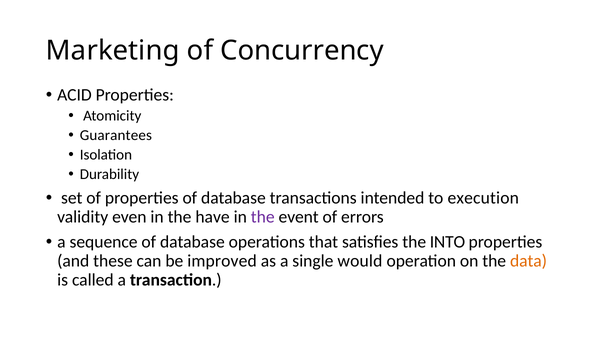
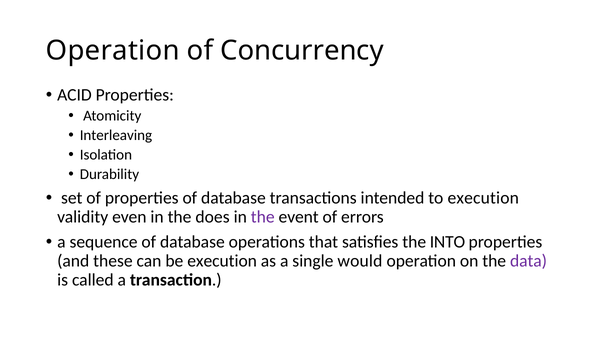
Marketing at (113, 51): Marketing -> Operation
Guarantees: Guarantees -> Interleaving
have: have -> does
be improved: improved -> execution
data colour: orange -> purple
